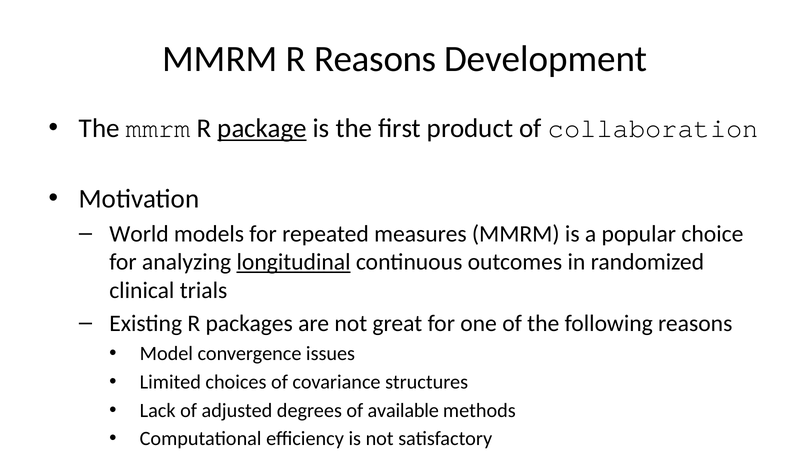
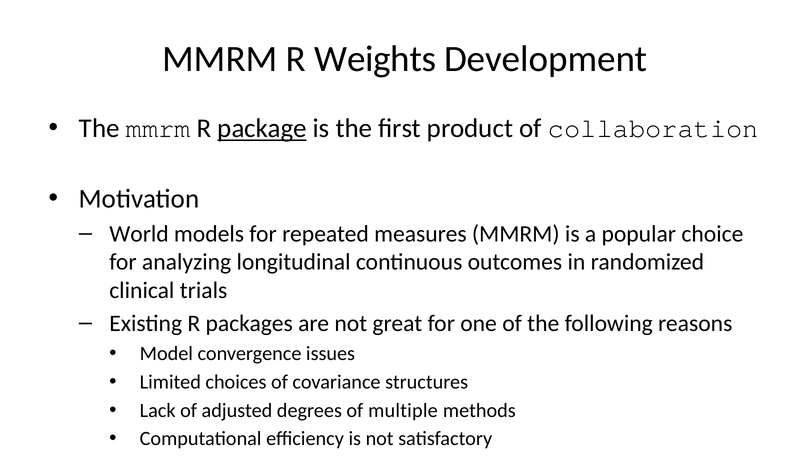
R Reasons: Reasons -> Weights
longitudinal underline: present -> none
available: available -> multiple
